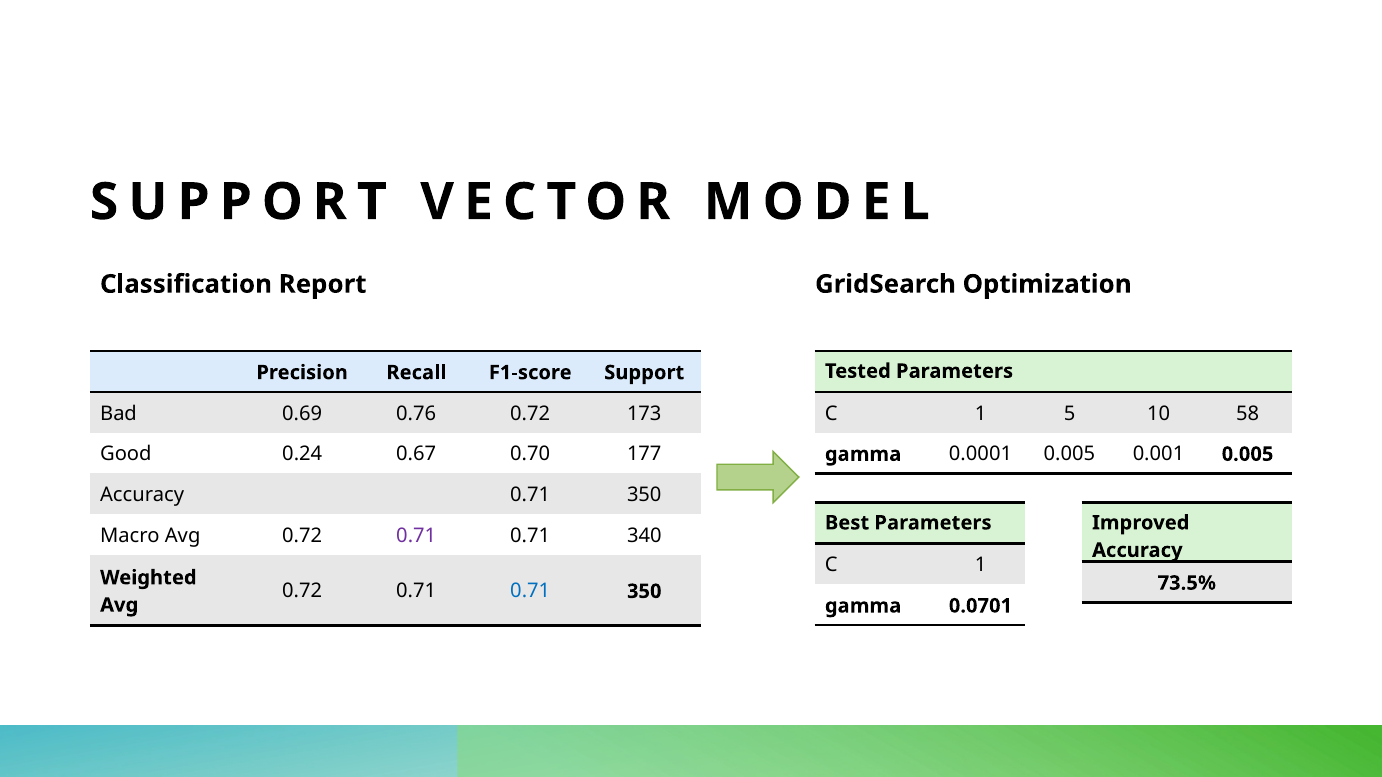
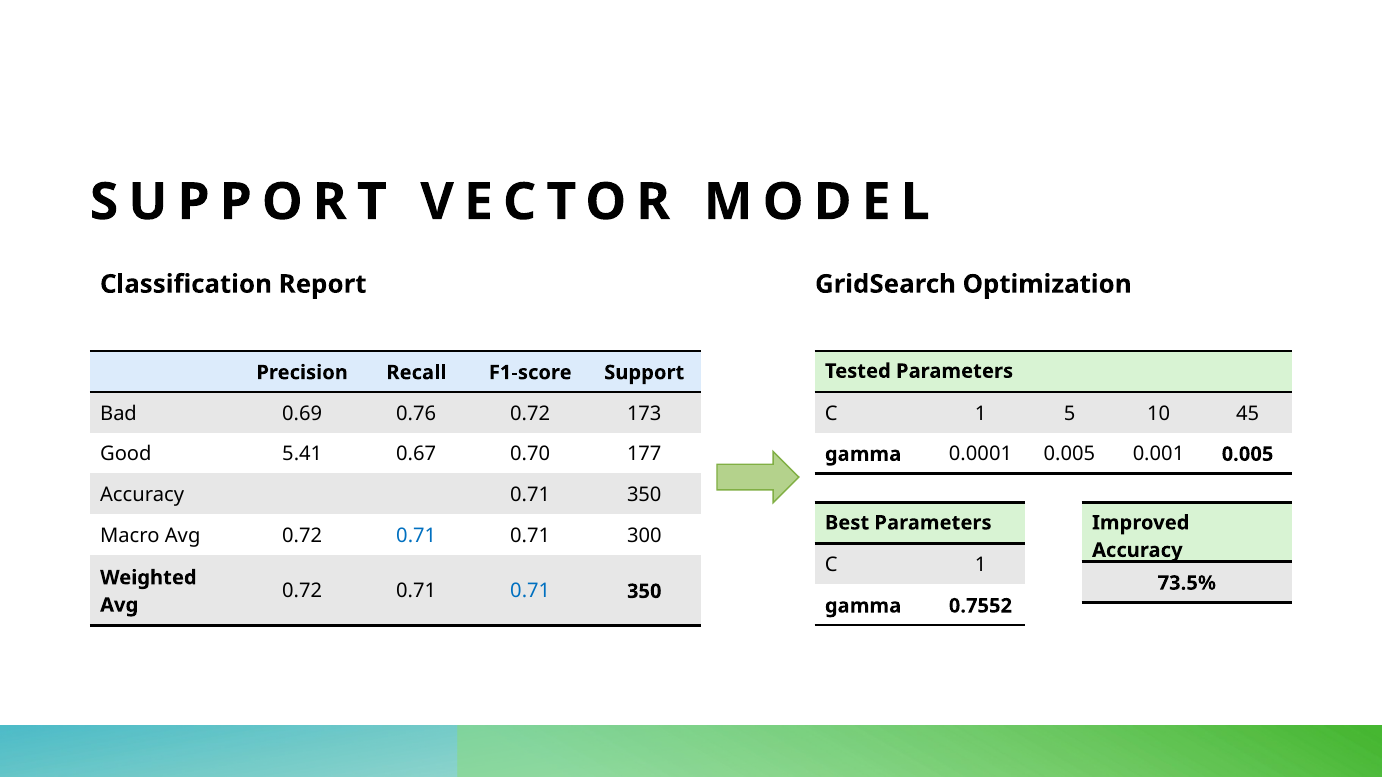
58: 58 -> 45
0.24: 0.24 -> 5.41
0.71 at (416, 536) colour: purple -> blue
340: 340 -> 300
0.0701: 0.0701 -> 0.7552
